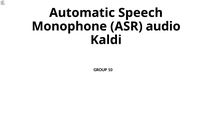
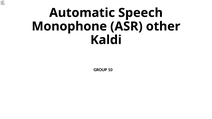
audio: audio -> other
